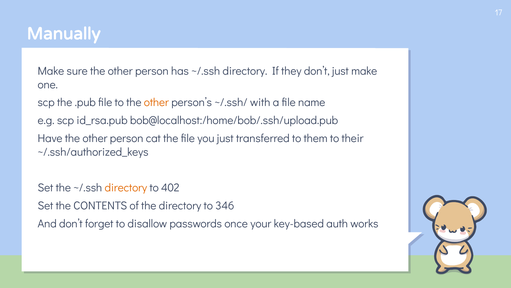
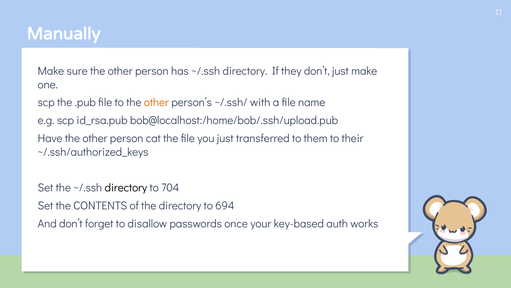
directory at (126, 188) colour: orange -> black
402: 402 -> 704
346: 346 -> 694
